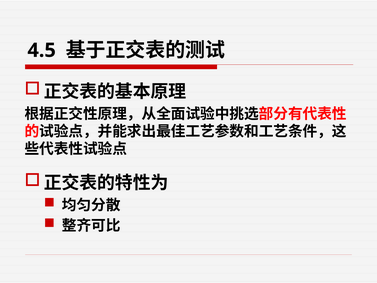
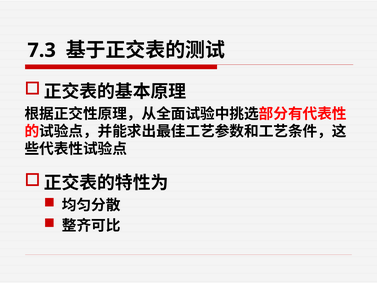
4.5: 4.5 -> 7.3
